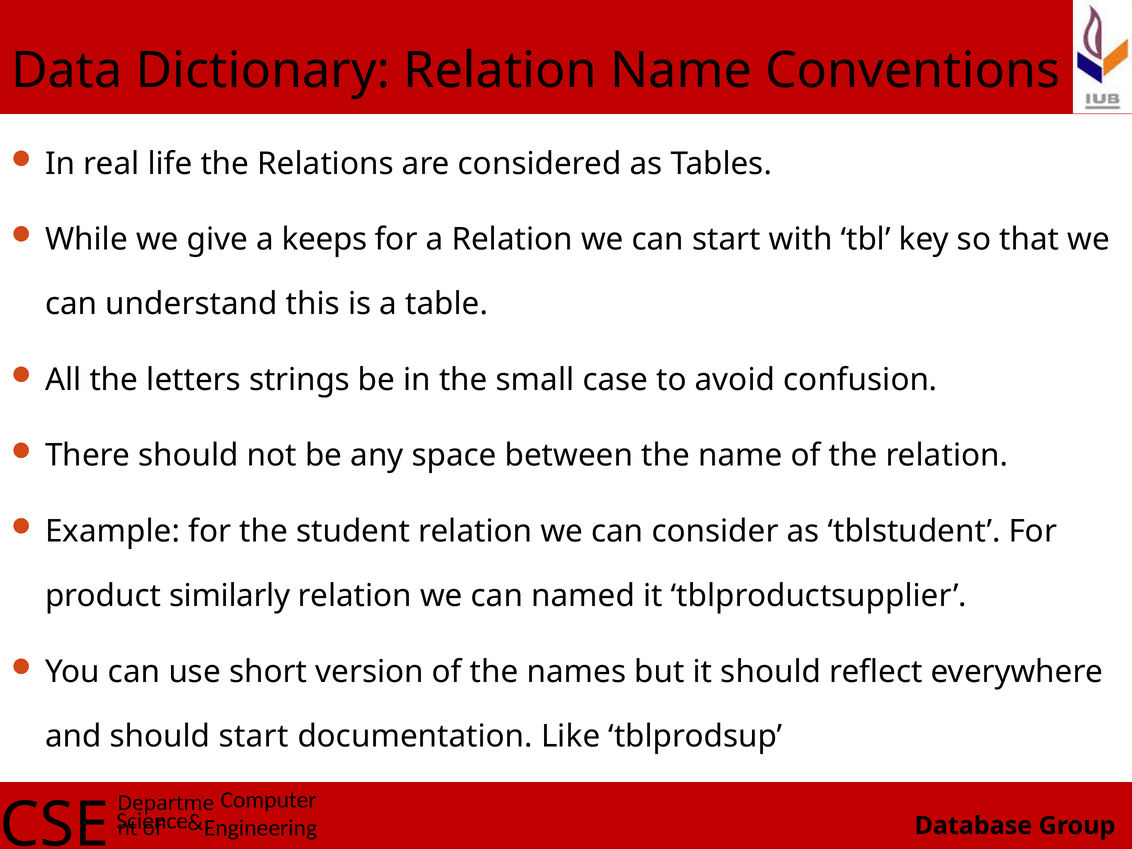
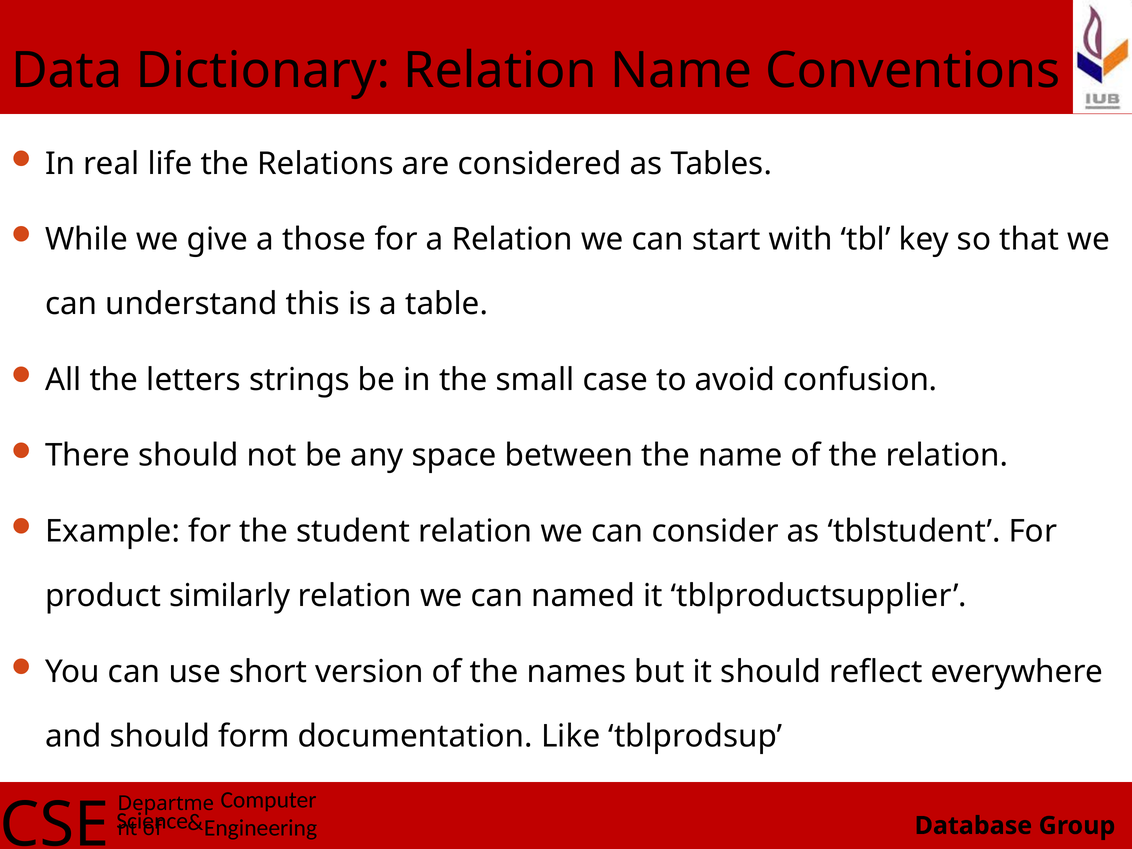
keeps: keeps -> those
should start: start -> form
